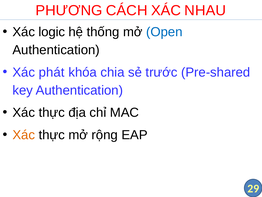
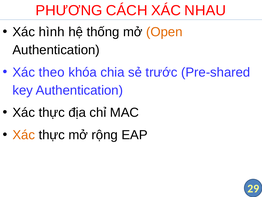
logic: logic -> hình
Open colour: blue -> orange
phát: phát -> theo
